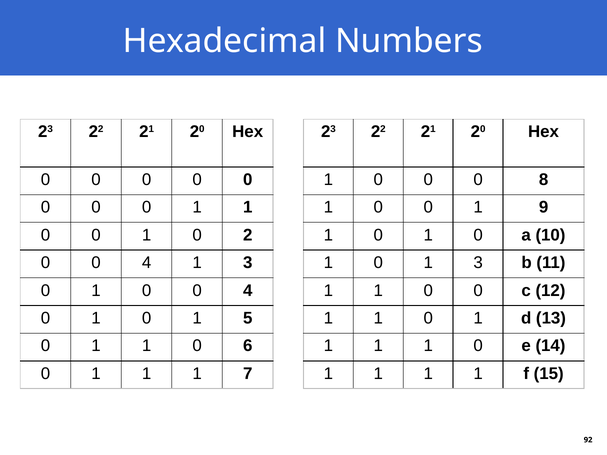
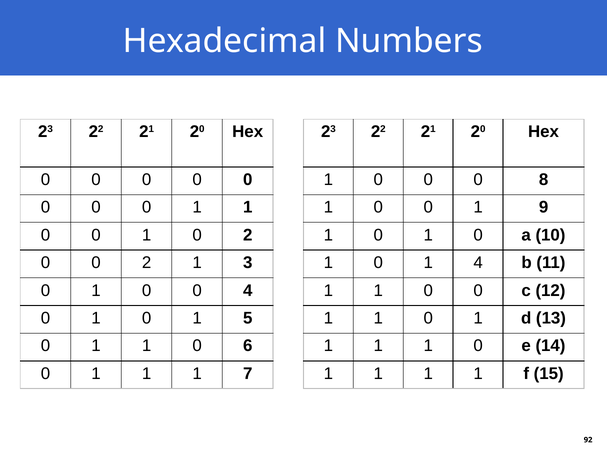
4 at (147, 263): 4 -> 2
0 1 3: 3 -> 4
